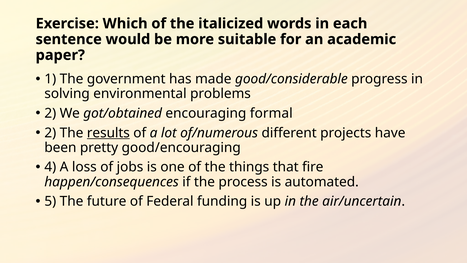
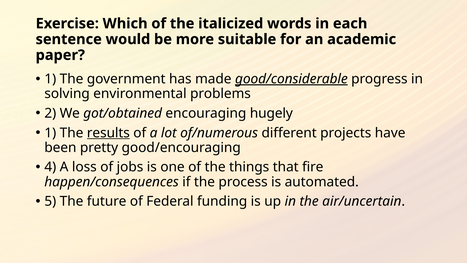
good/considerable underline: none -> present
formal: formal -> hugely
2 at (50, 133): 2 -> 1
